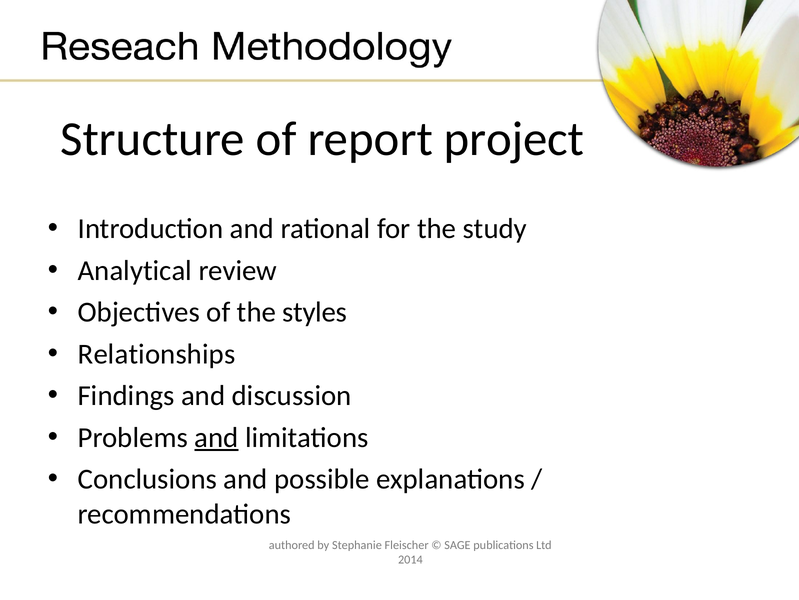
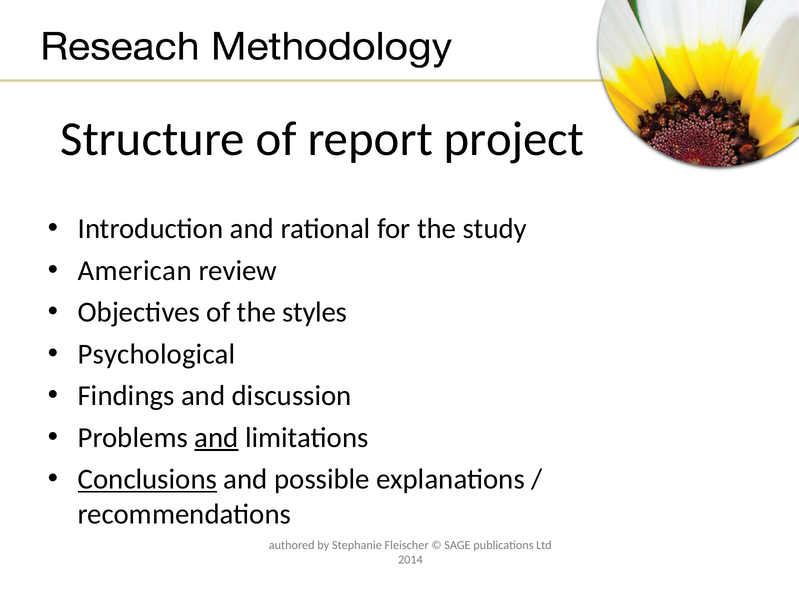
Analytical: Analytical -> American
Relationships: Relationships -> Psychological
Conclusions underline: none -> present
